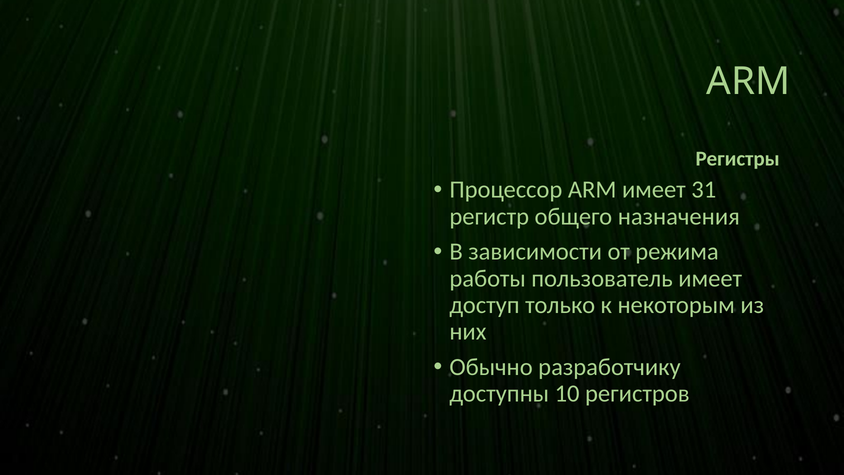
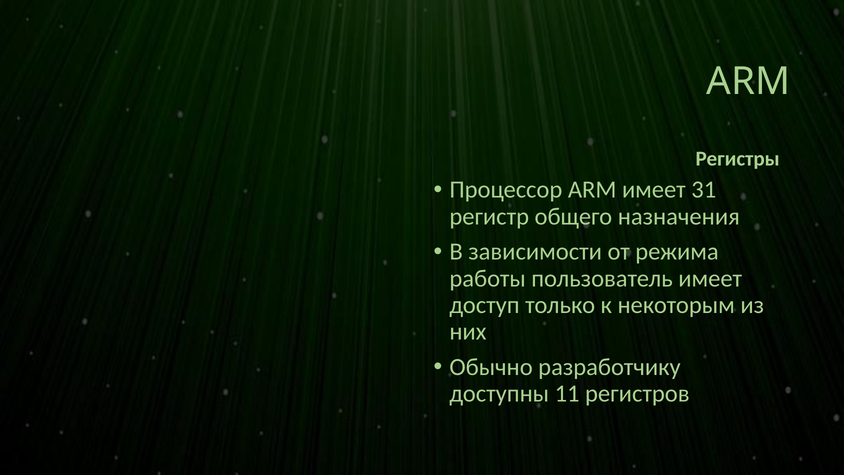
10: 10 -> 11
